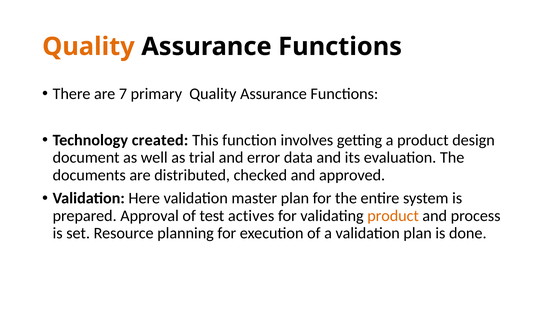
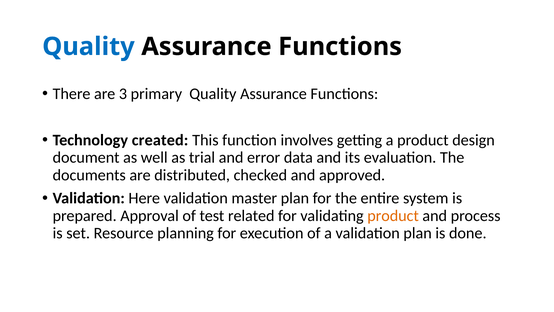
Quality at (88, 47) colour: orange -> blue
7: 7 -> 3
actives: actives -> related
